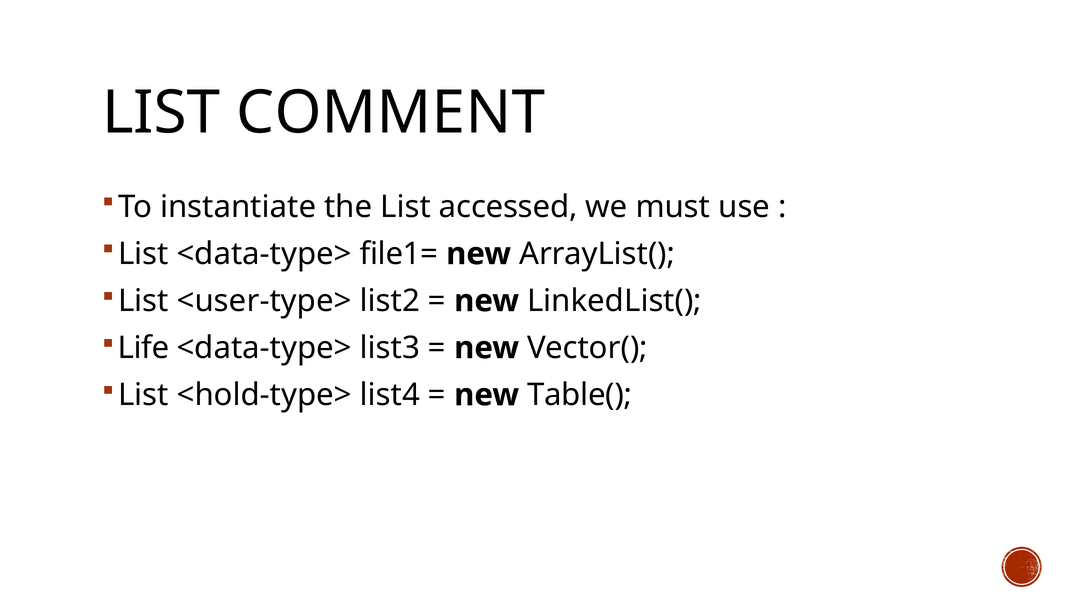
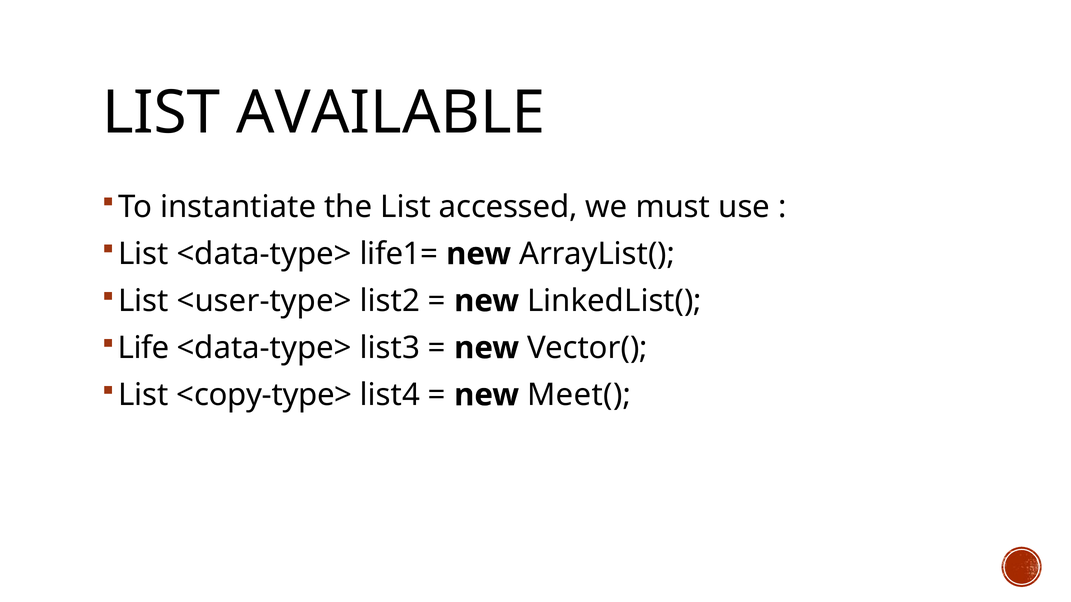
COMMENT: COMMENT -> AVAILABLE
file1=: file1= -> life1=
<hold-type>: <hold-type> -> <copy-type>
Table(: Table( -> Meet(
